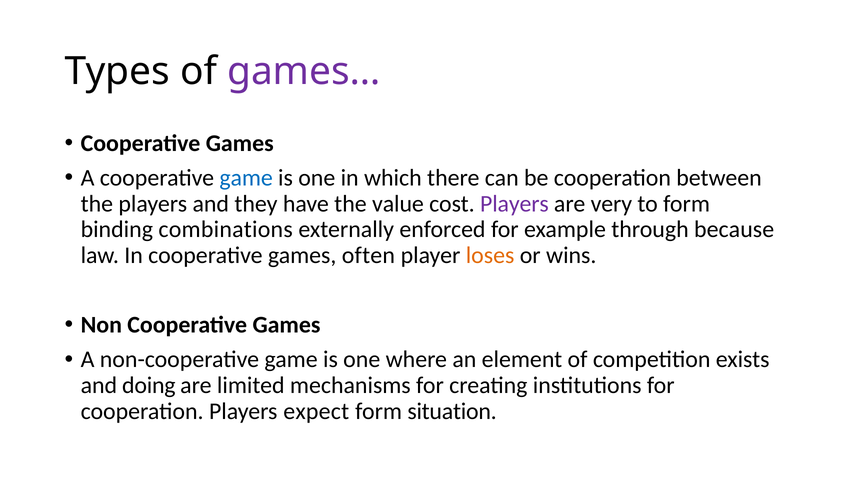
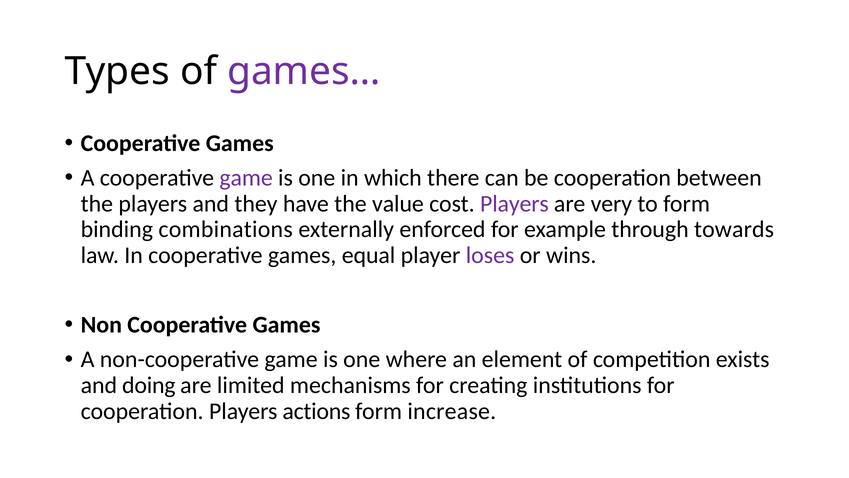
game at (246, 178) colour: blue -> purple
because: because -> towards
often: often -> equal
loses colour: orange -> purple
expect: expect -> actions
situation: situation -> increase
